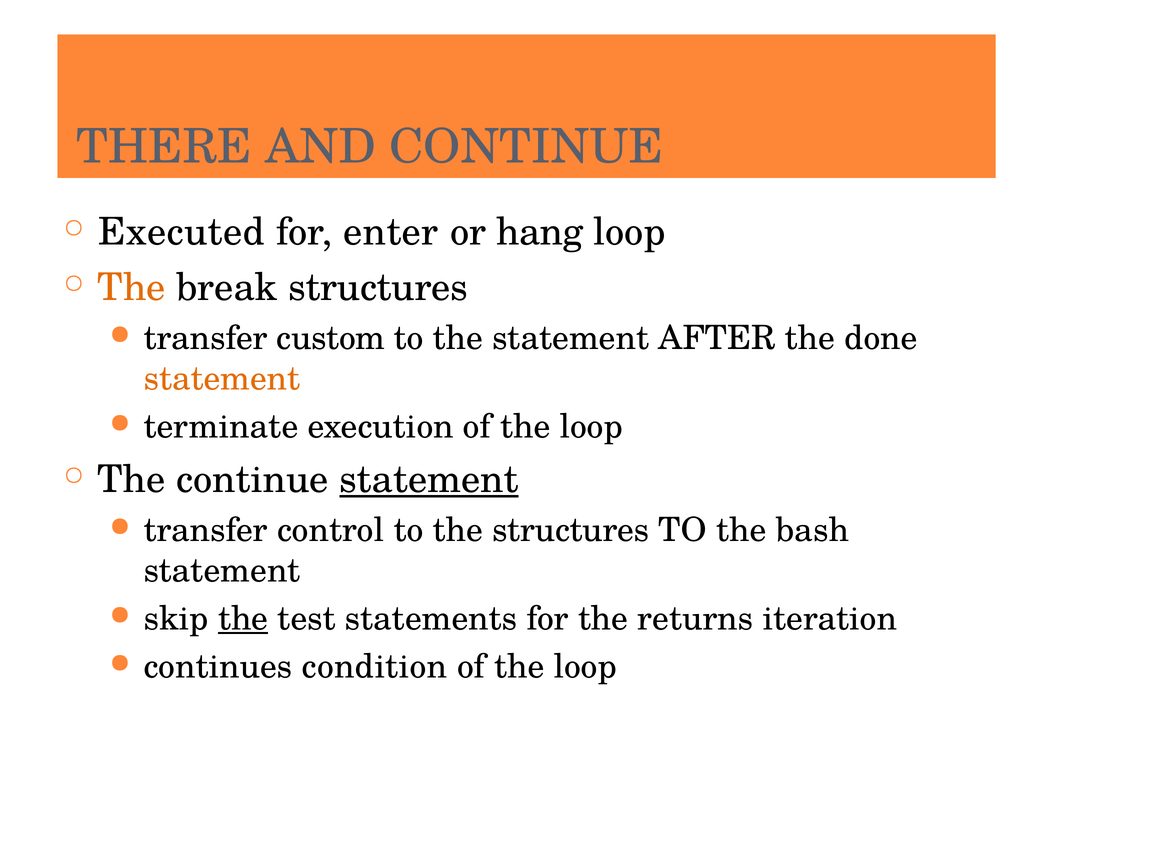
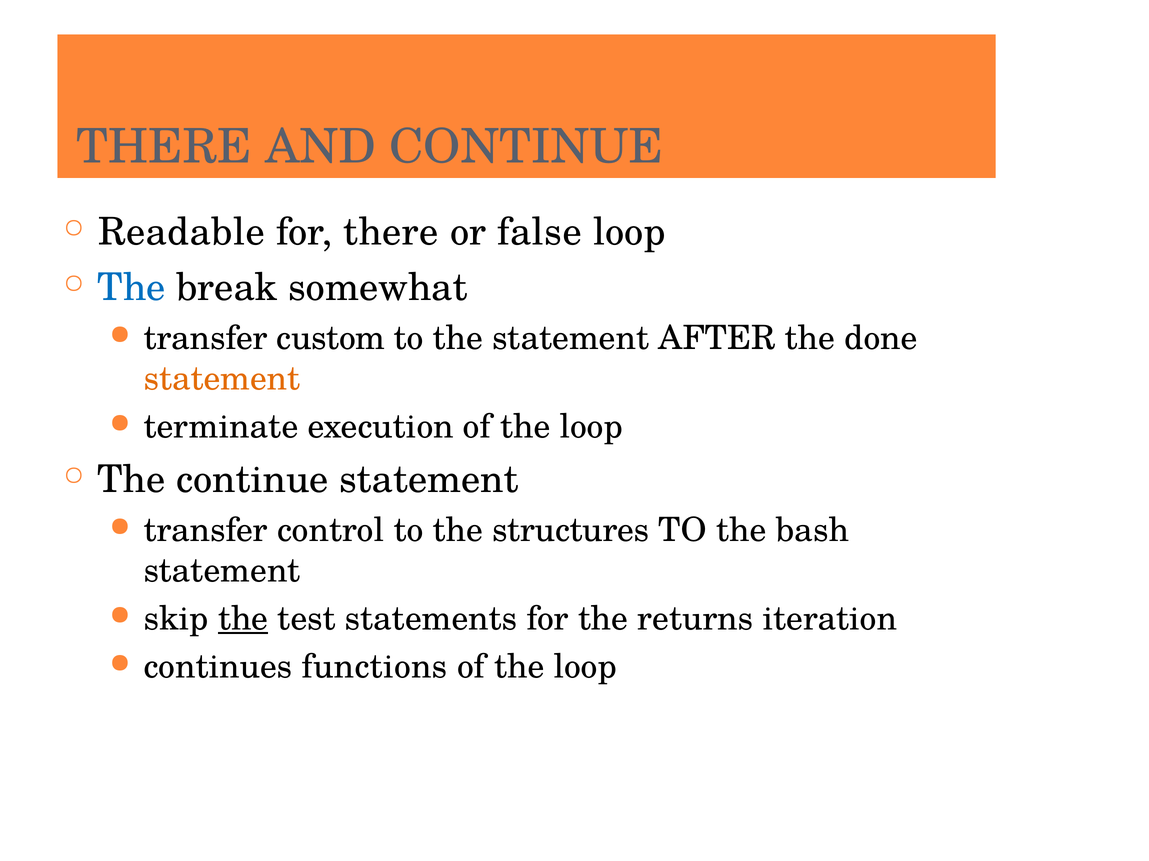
Executed: Executed -> Readable
for enter: enter -> there
hang: hang -> false
The at (132, 288) colour: orange -> blue
break structures: structures -> somewhat
statement at (429, 480) underline: present -> none
condition: condition -> functions
